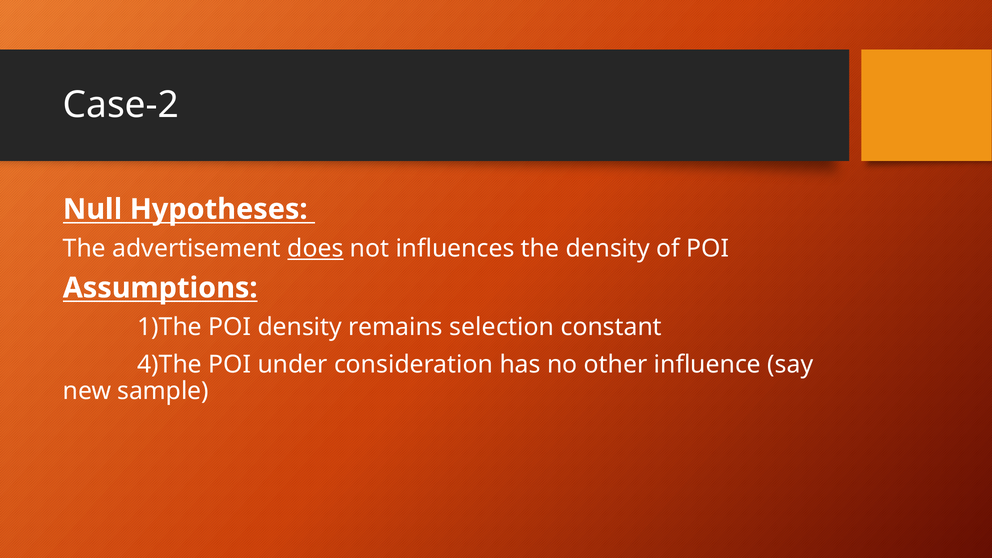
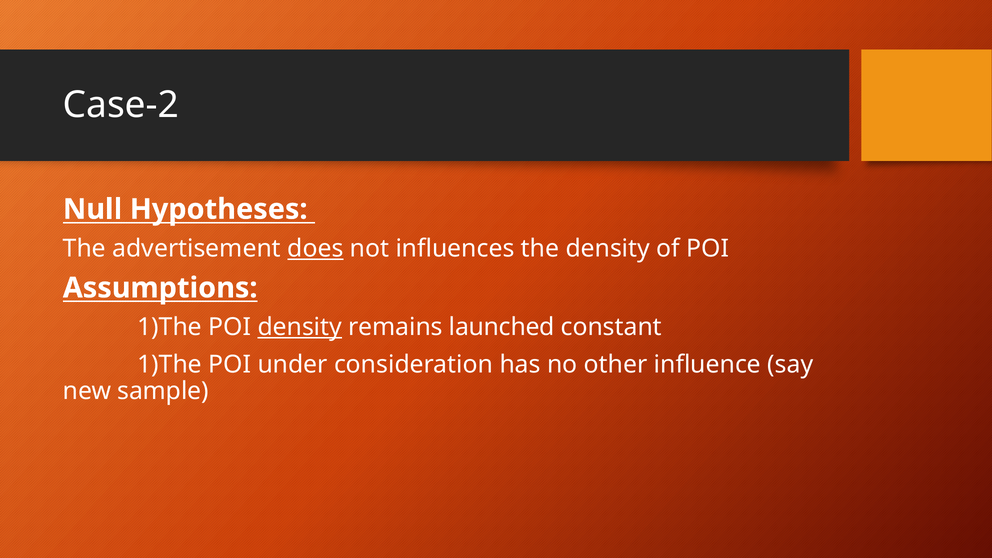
density at (300, 327) underline: none -> present
selection: selection -> launched
4)The at (170, 364): 4)The -> 1)The
